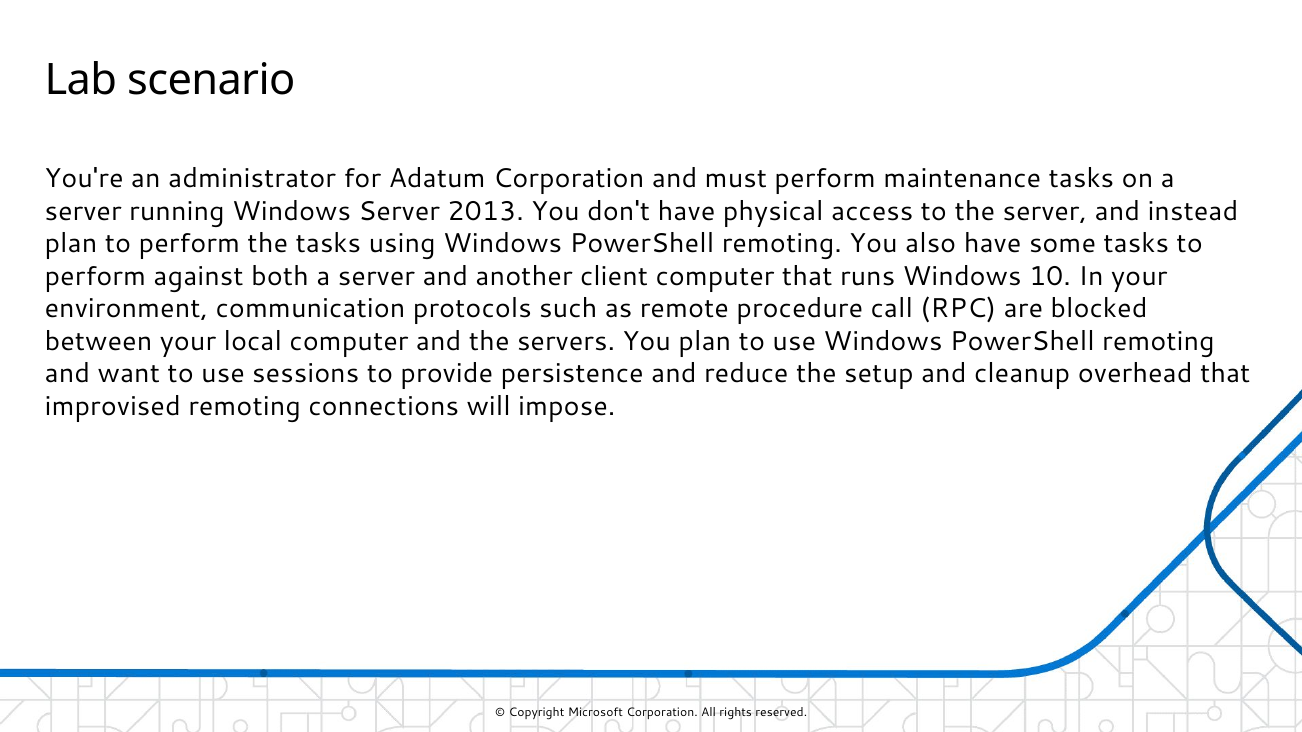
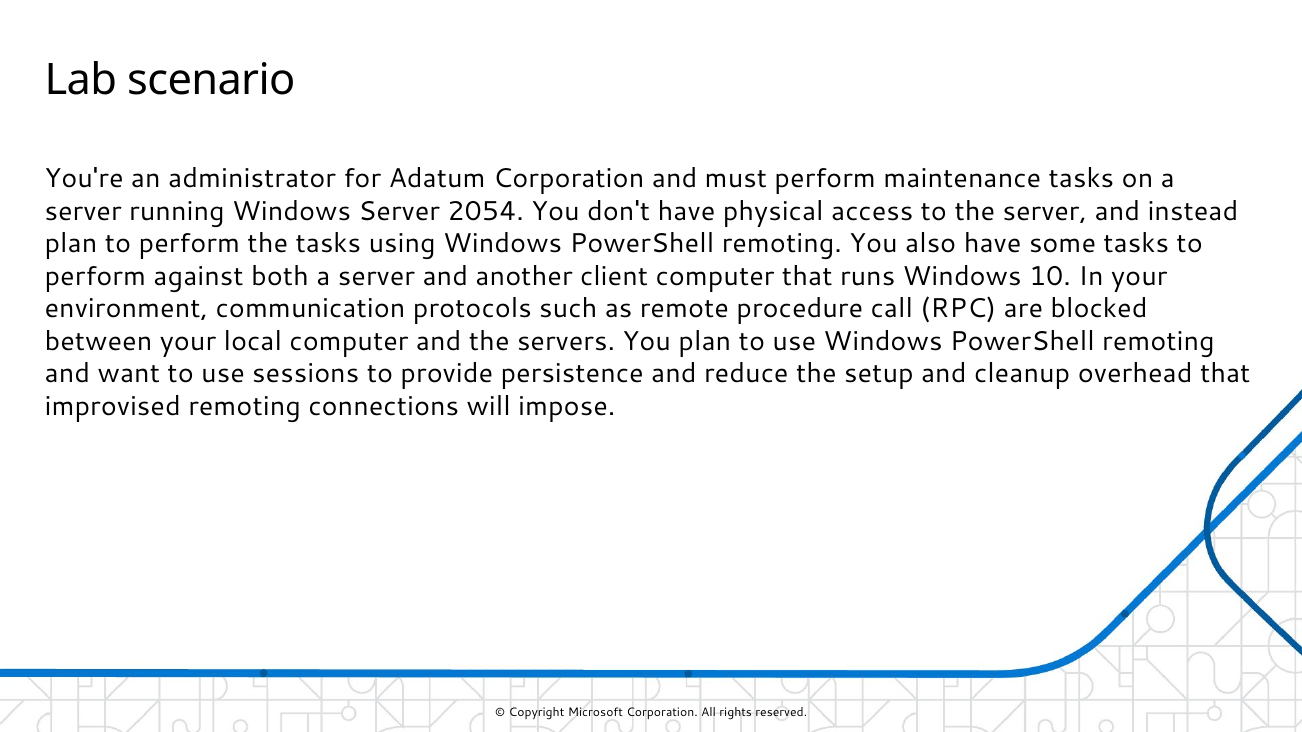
2013: 2013 -> 2054
